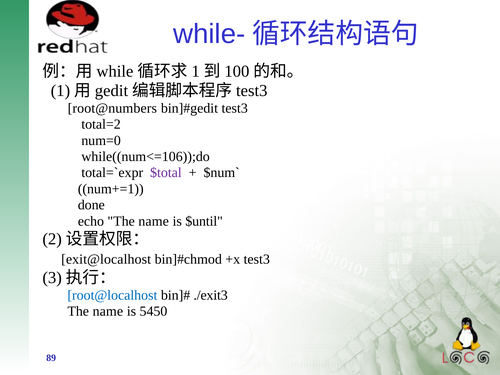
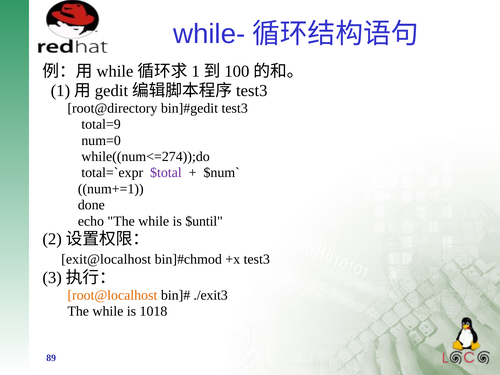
root@numbers: root@numbers -> root@directory
total=2: total=2 -> total=9
while((num<=106));do: while((num<=106));do -> while((num<=274));do
echo The name: name -> while
root@localhost colour: blue -> orange
name at (108, 311): name -> while
5450: 5450 -> 1018
